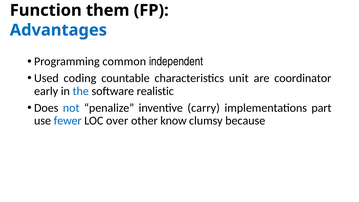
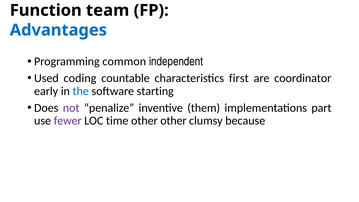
them: them -> team
unit: unit -> first
realistic: realistic -> starting
not colour: blue -> purple
carry: carry -> them
fewer colour: blue -> purple
over: over -> time
other know: know -> other
